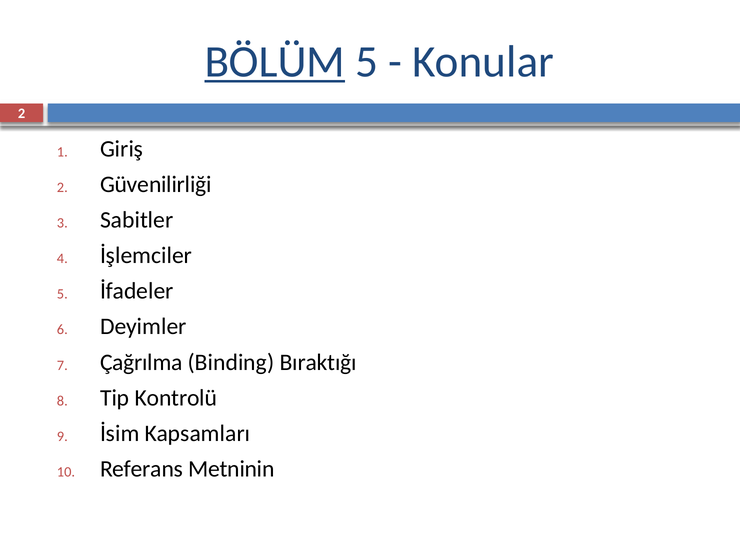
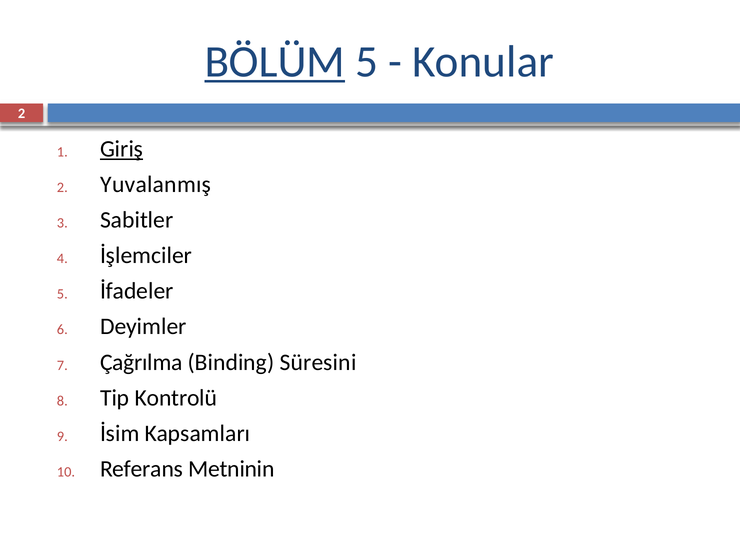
Giriş underline: none -> present
Güvenilirliği: Güvenilirliği -> Yuvalanmış
Bıraktığı: Bıraktığı -> Süresini
